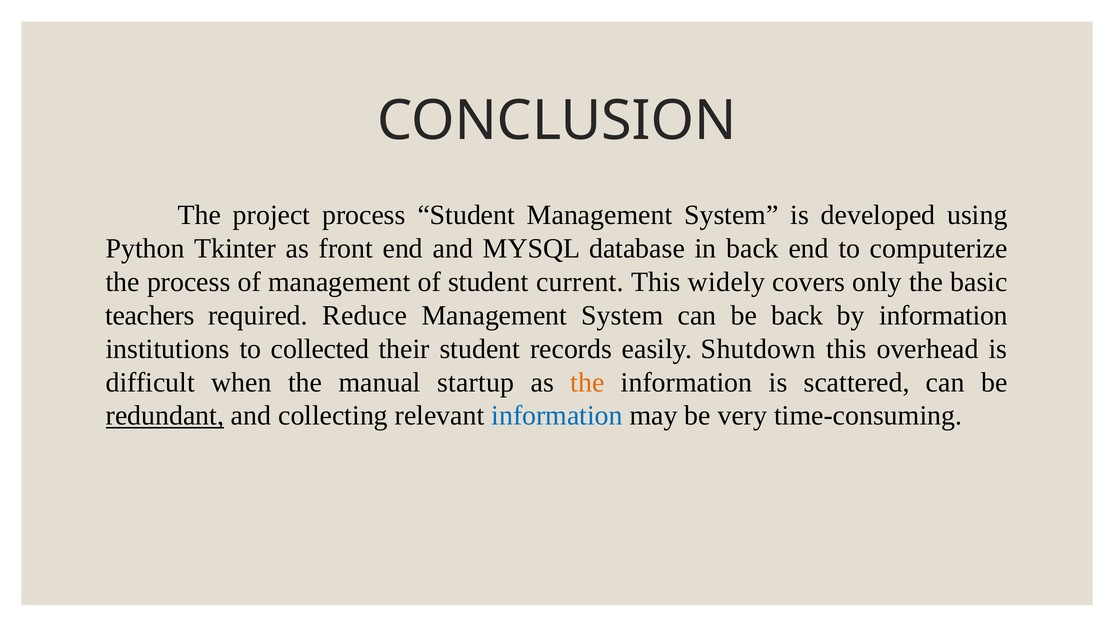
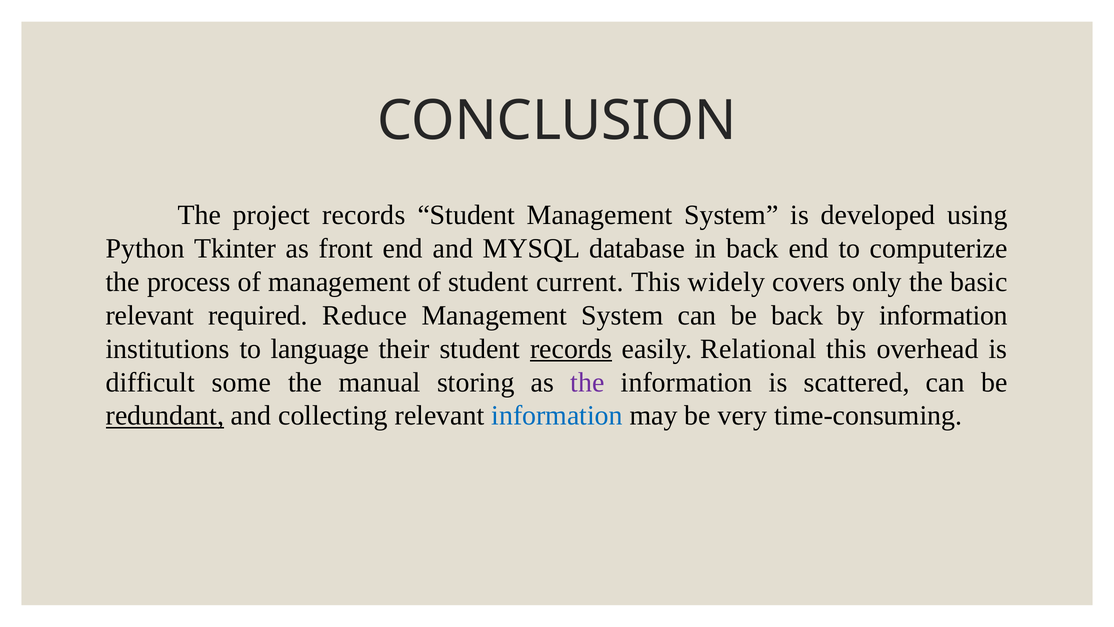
project process: process -> records
teachers at (150, 315): teachers -> relevant
collected: collected -> language
records at (571, 349) underline: none -> present
Shutdown: Shutdown -> Relational
when: when -> some
startup: startup -> storing
the at (587, 382) colour: orange -> purple
